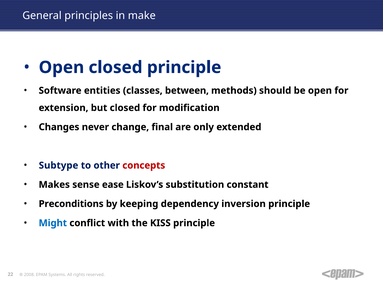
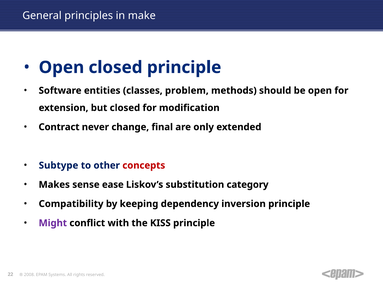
between: between -> problem
Changes: Changes -> Contract
constant: constant -> category
Preconditions: Preconditions -> Compatibility
Might colour: blue -> purple
